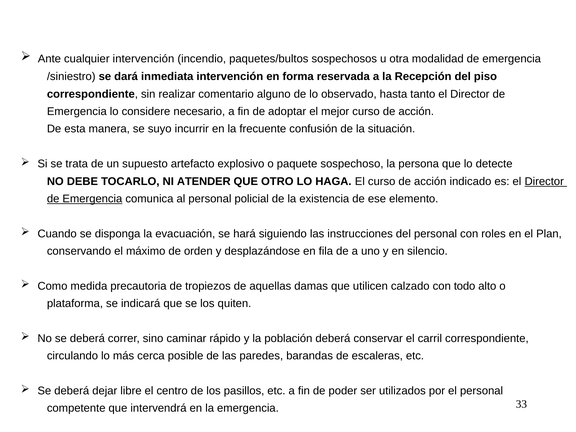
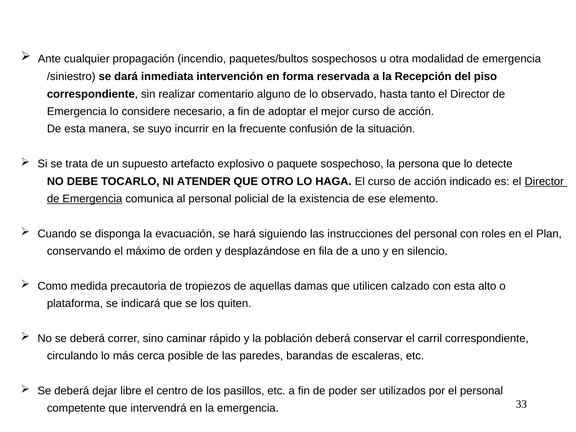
cualquier intervención: intervención -> propagación
con todo: todo -> esta
